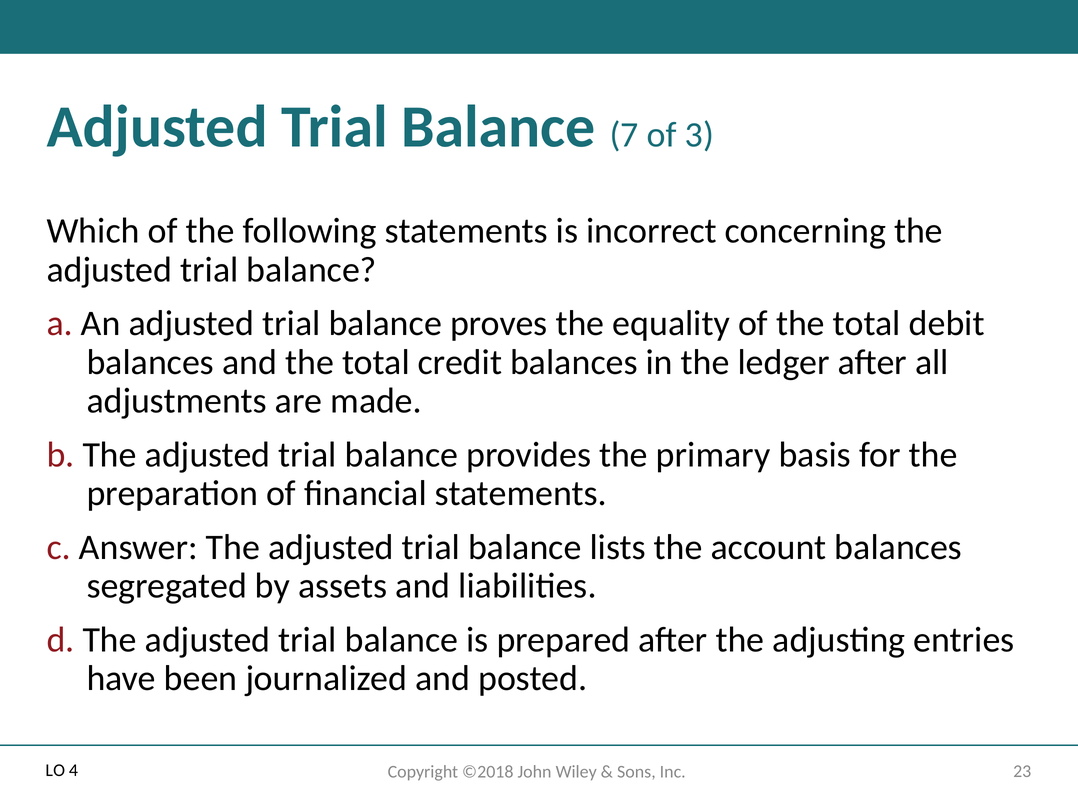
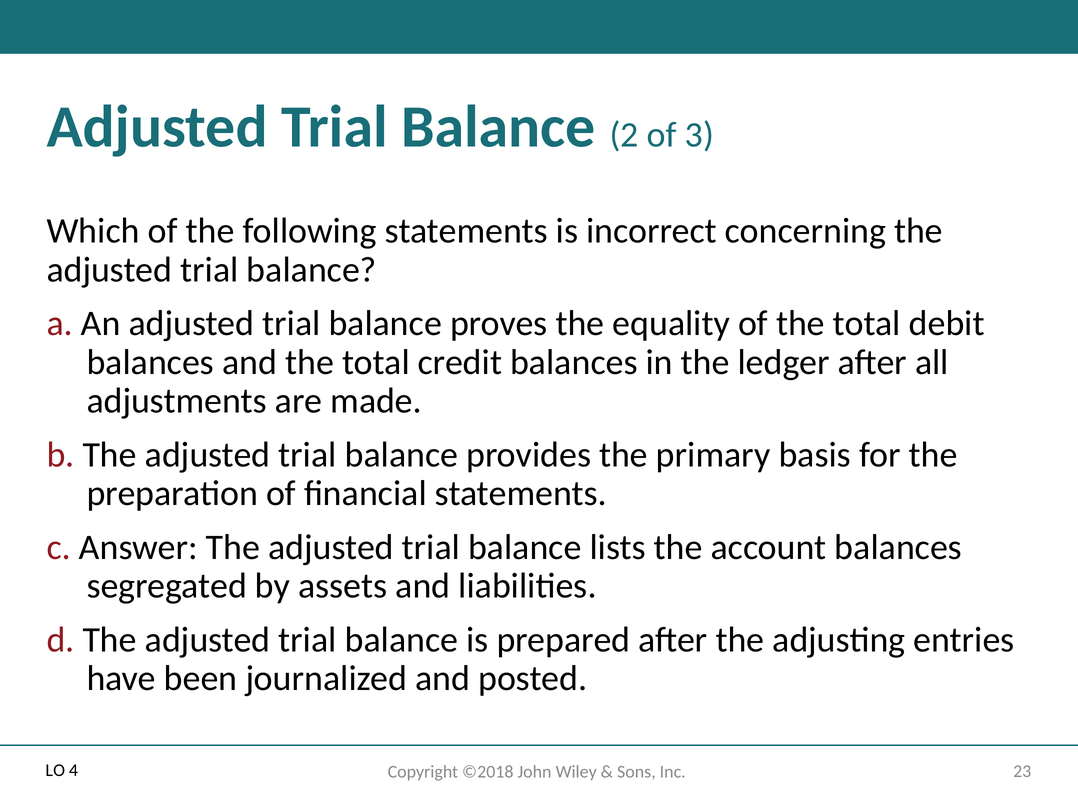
7: 7 -> 2
